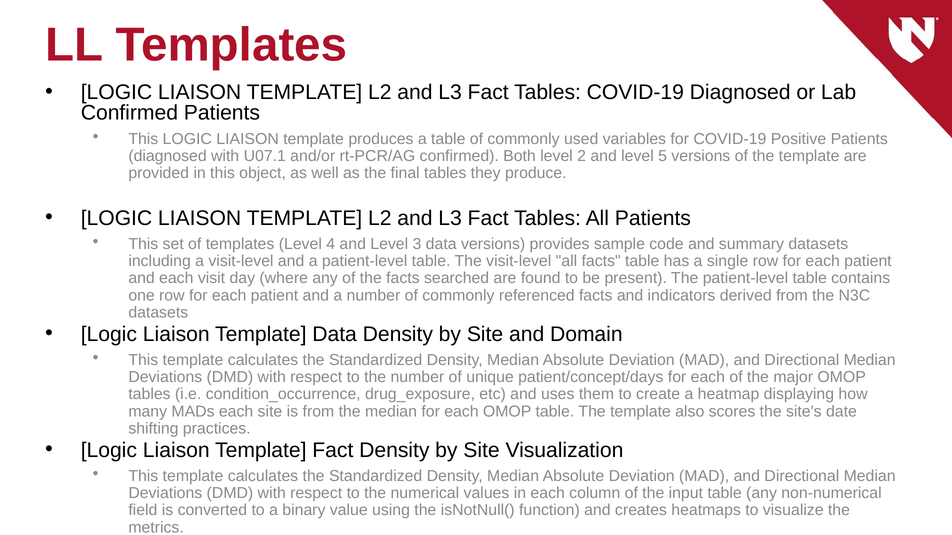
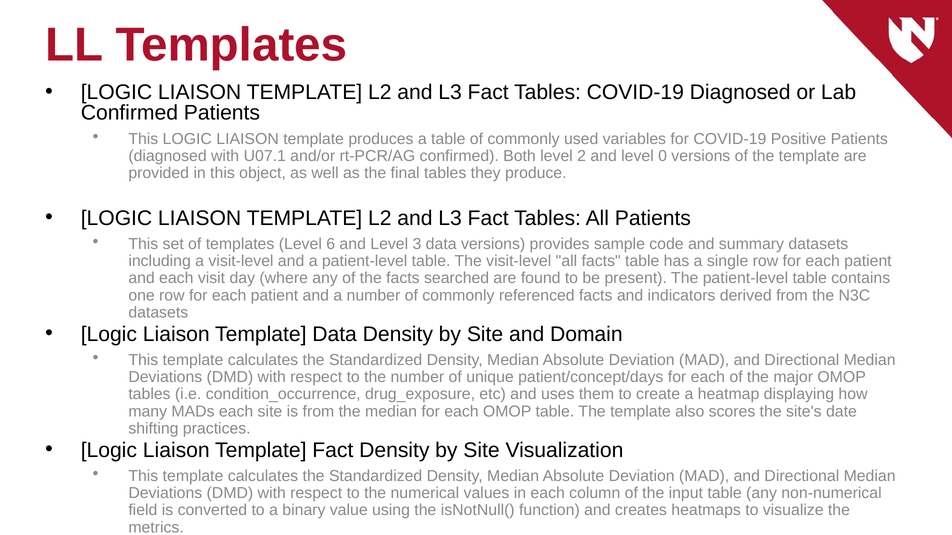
5: 5 -> 0
4: 4 -> 6
